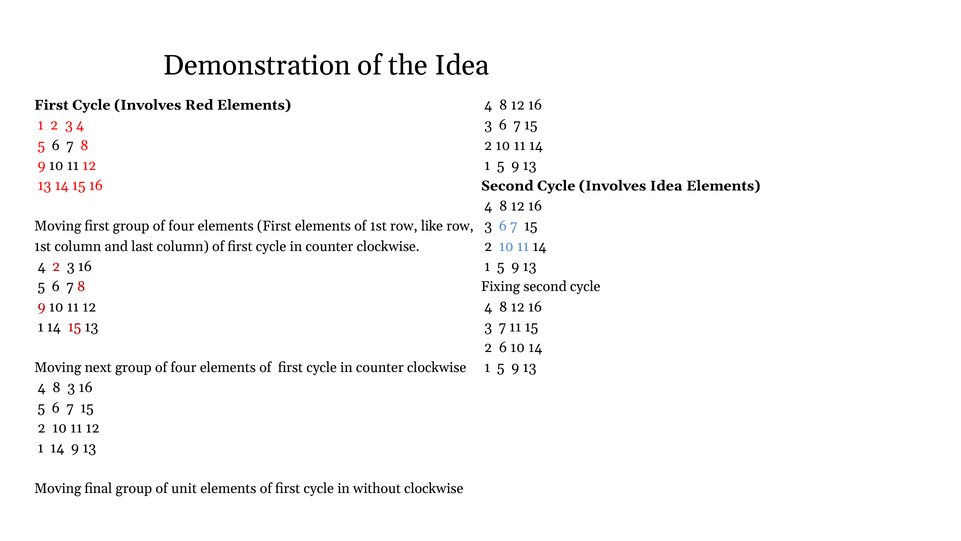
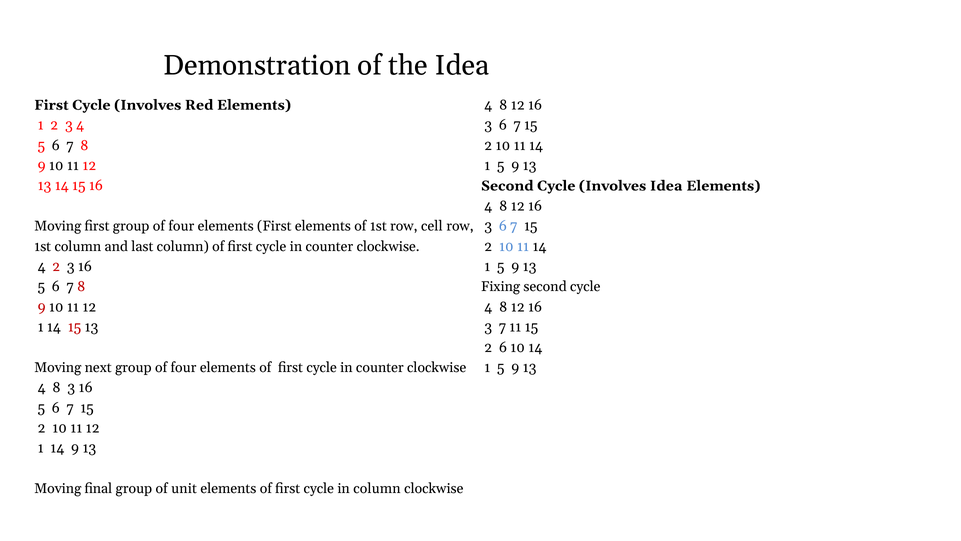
like: like -> cell
in without: without -> column
